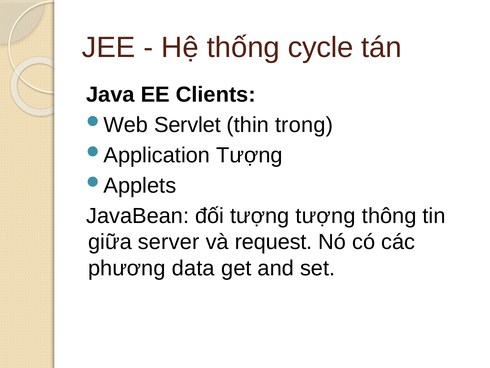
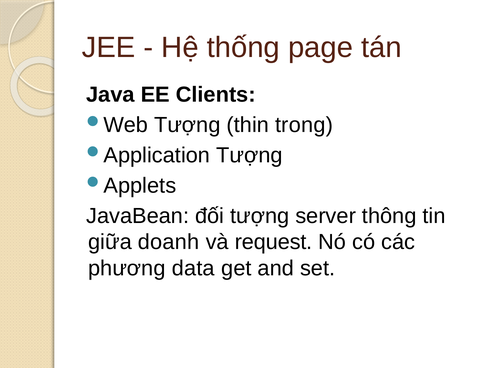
cycle: cycle -> page
Servlet at (187, 125): Servlet -> Tượng
tượng tượng: tượng -> server
server: server -> doanh
